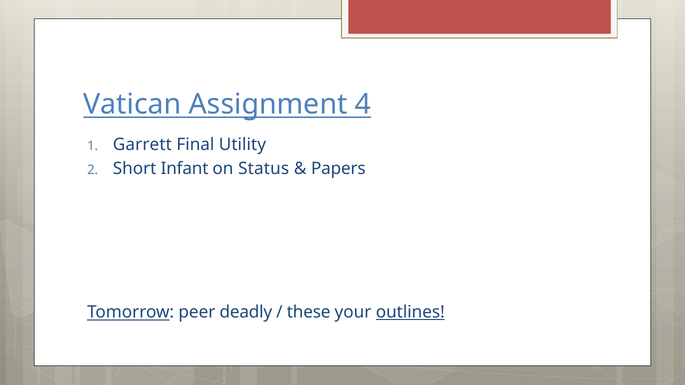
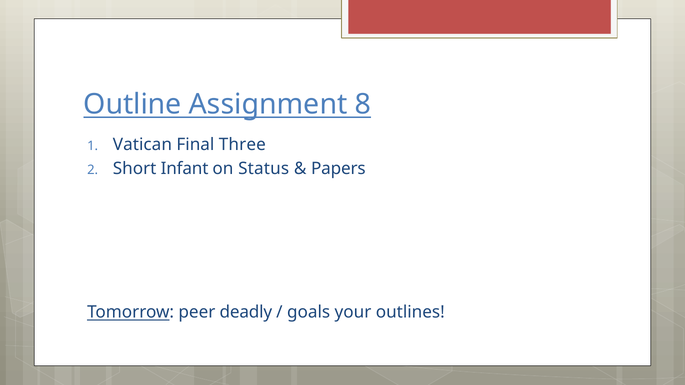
Vatican: Vatican -> Outline
4: 4 -> 8
Garrett: Garrett -> Vatican
Utility: Utility -> Three
these: these -> goals
outlines underline: present -> none
